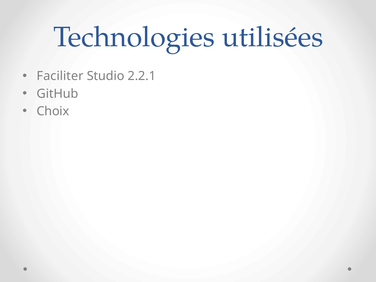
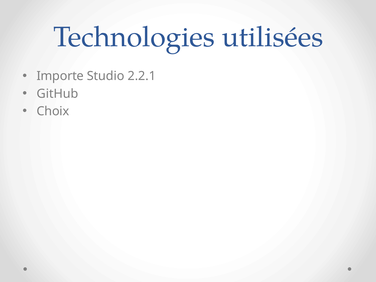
Faciliter: Faciliter -> Importe
